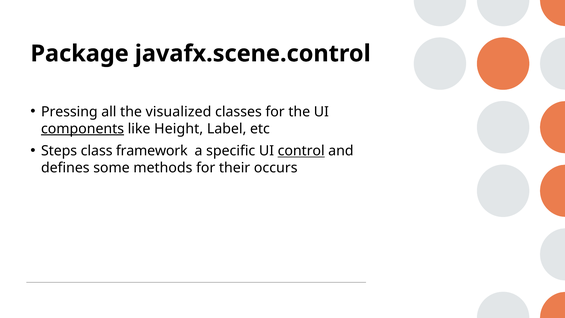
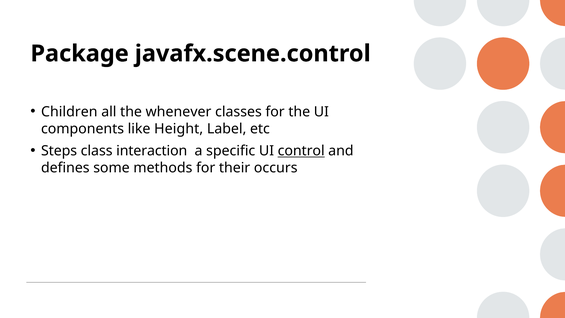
Pressing: Pressing -> Children
visualized: visualized -> whenever
components underline: present -> none
framework: framework -> interaction
